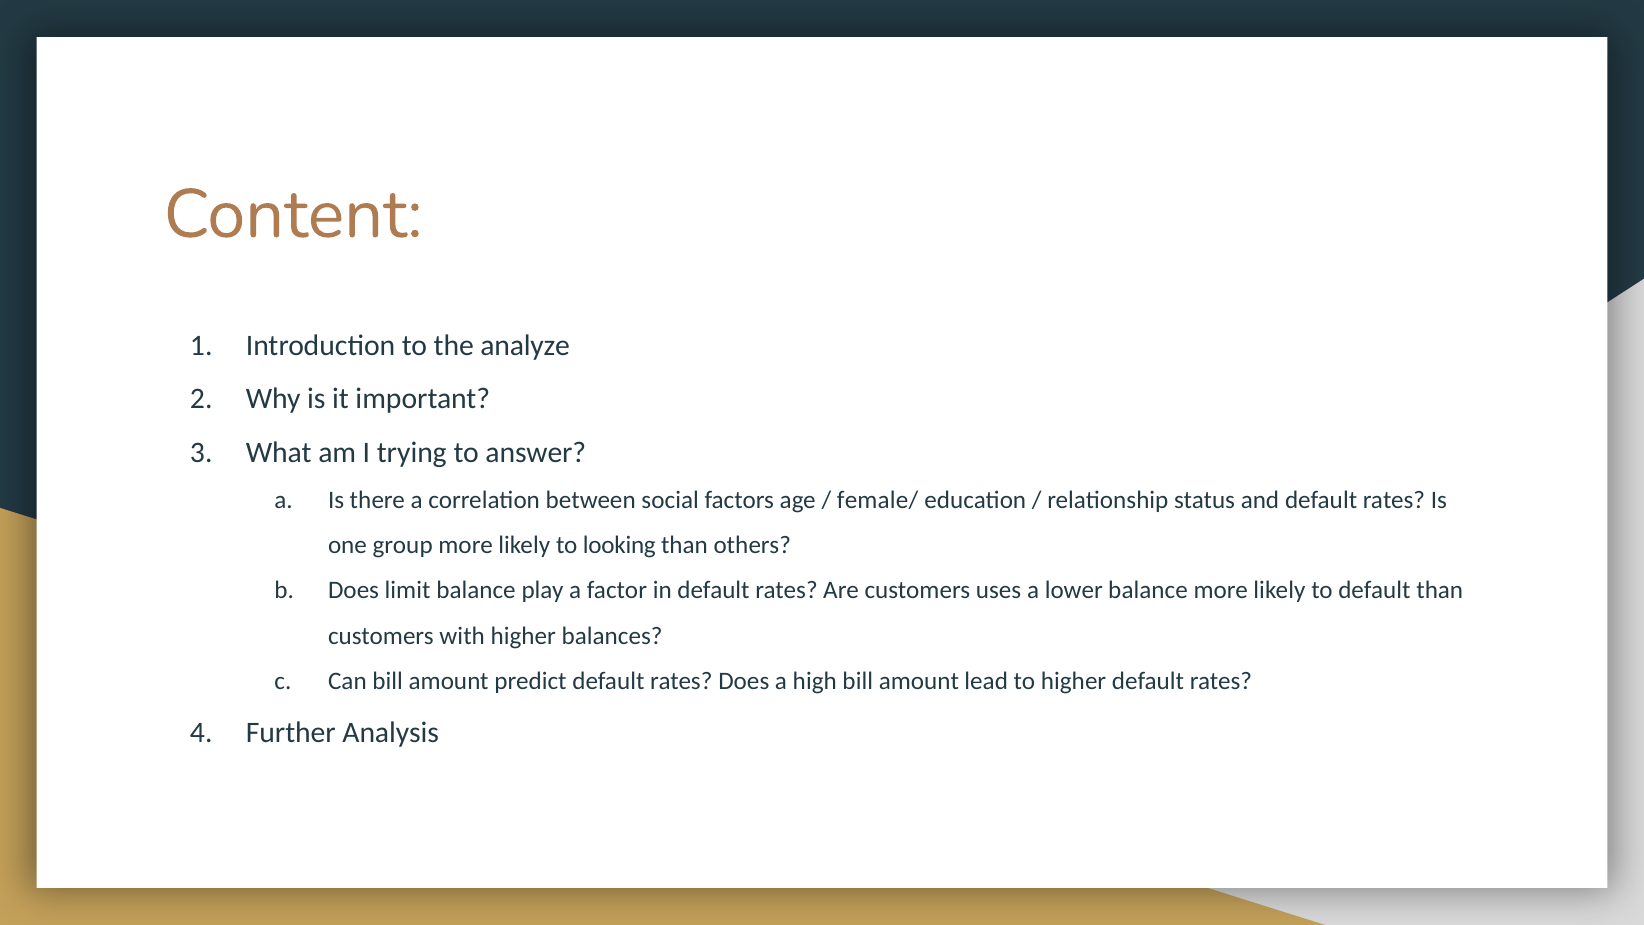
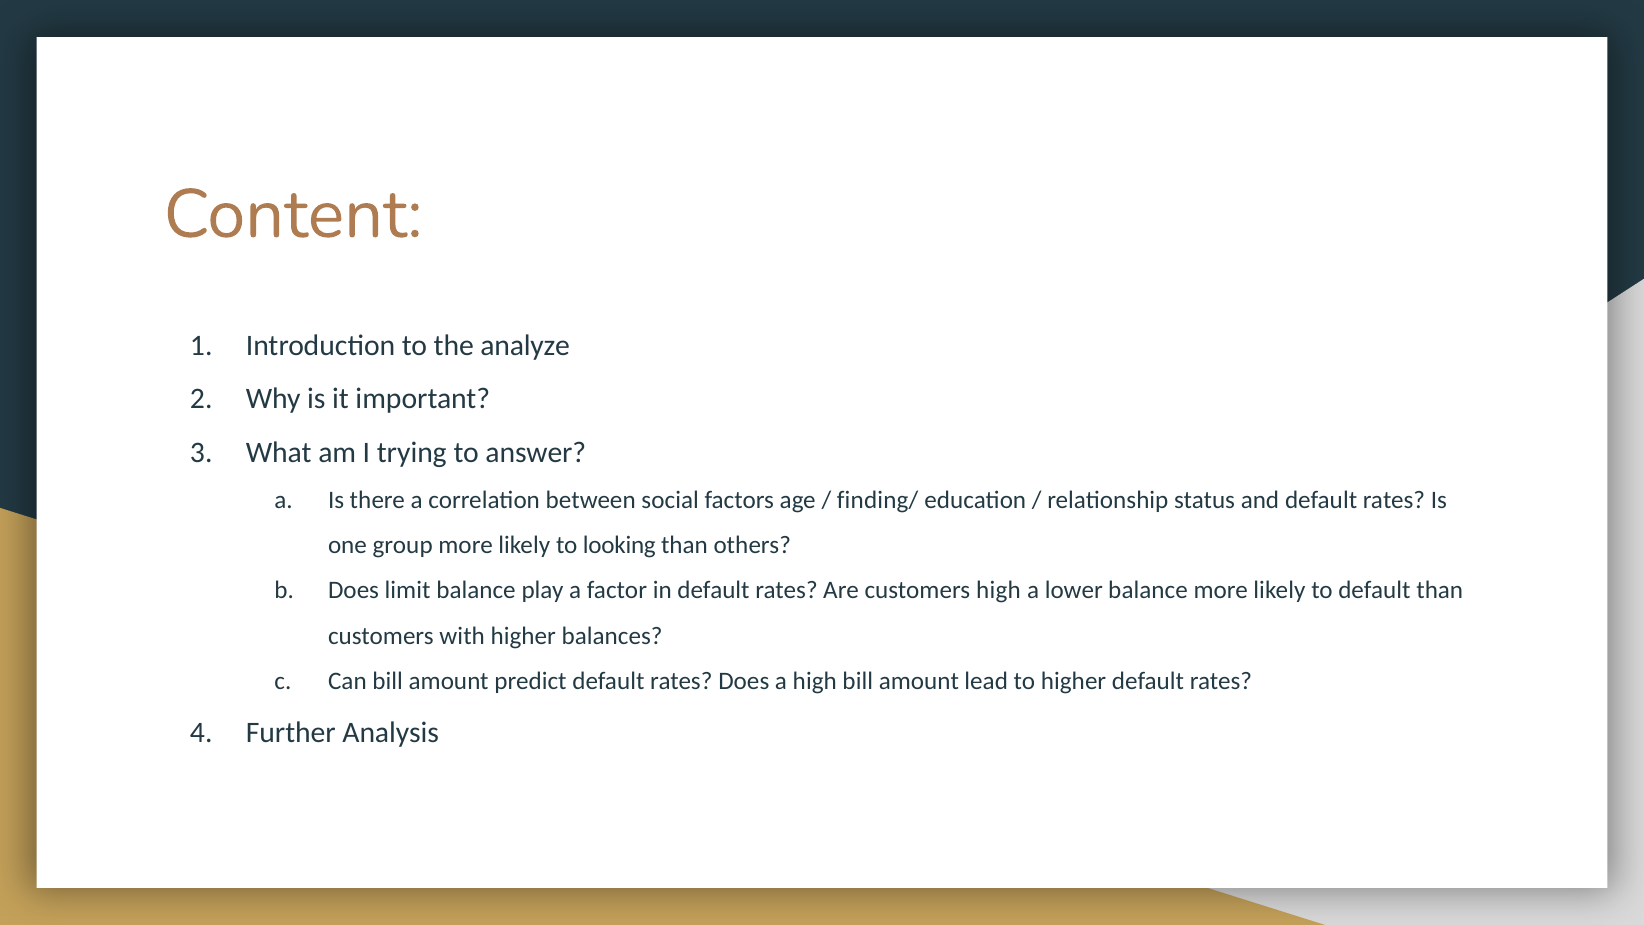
female/: female/ -> finding/
customers uses: uses -> high
